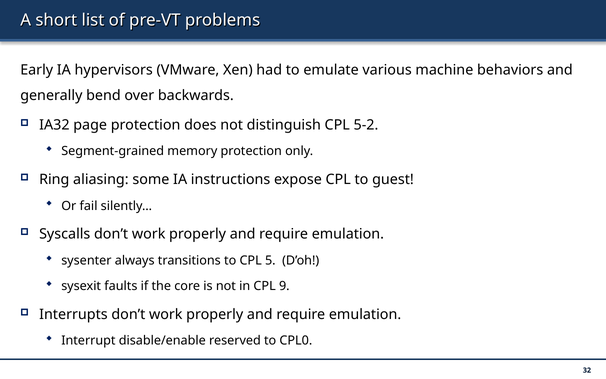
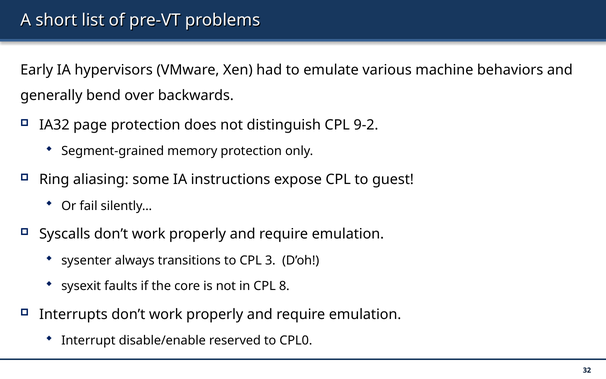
5-2: 5-2 -> 9-2
5: 5 -> 3
9: 9 -> 8
